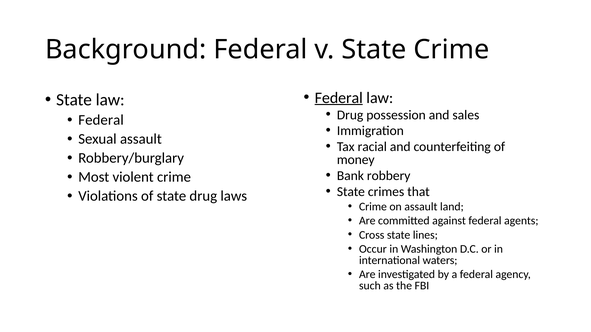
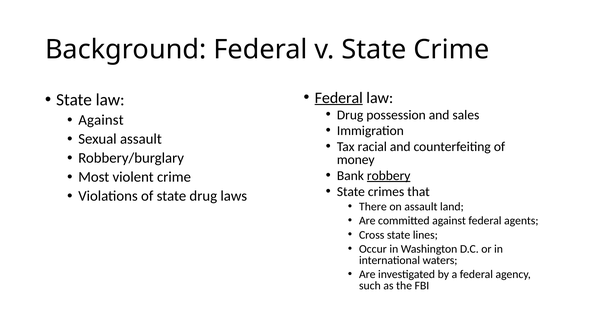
Federal at (101, 120): Federal -> Against
robbery underline: none -> present
Crime at (373, 207): Crime -> There
